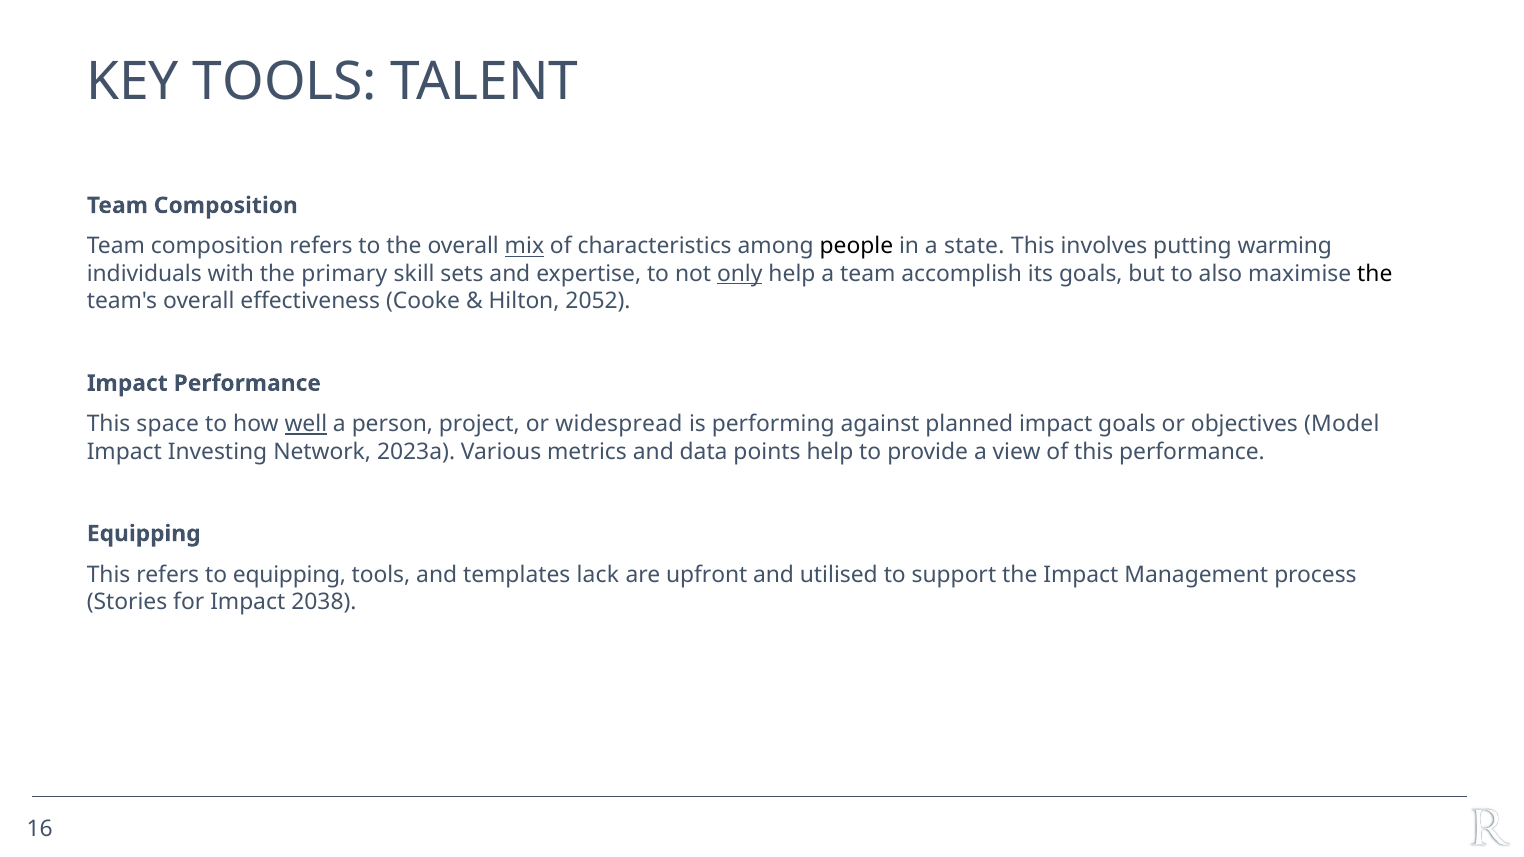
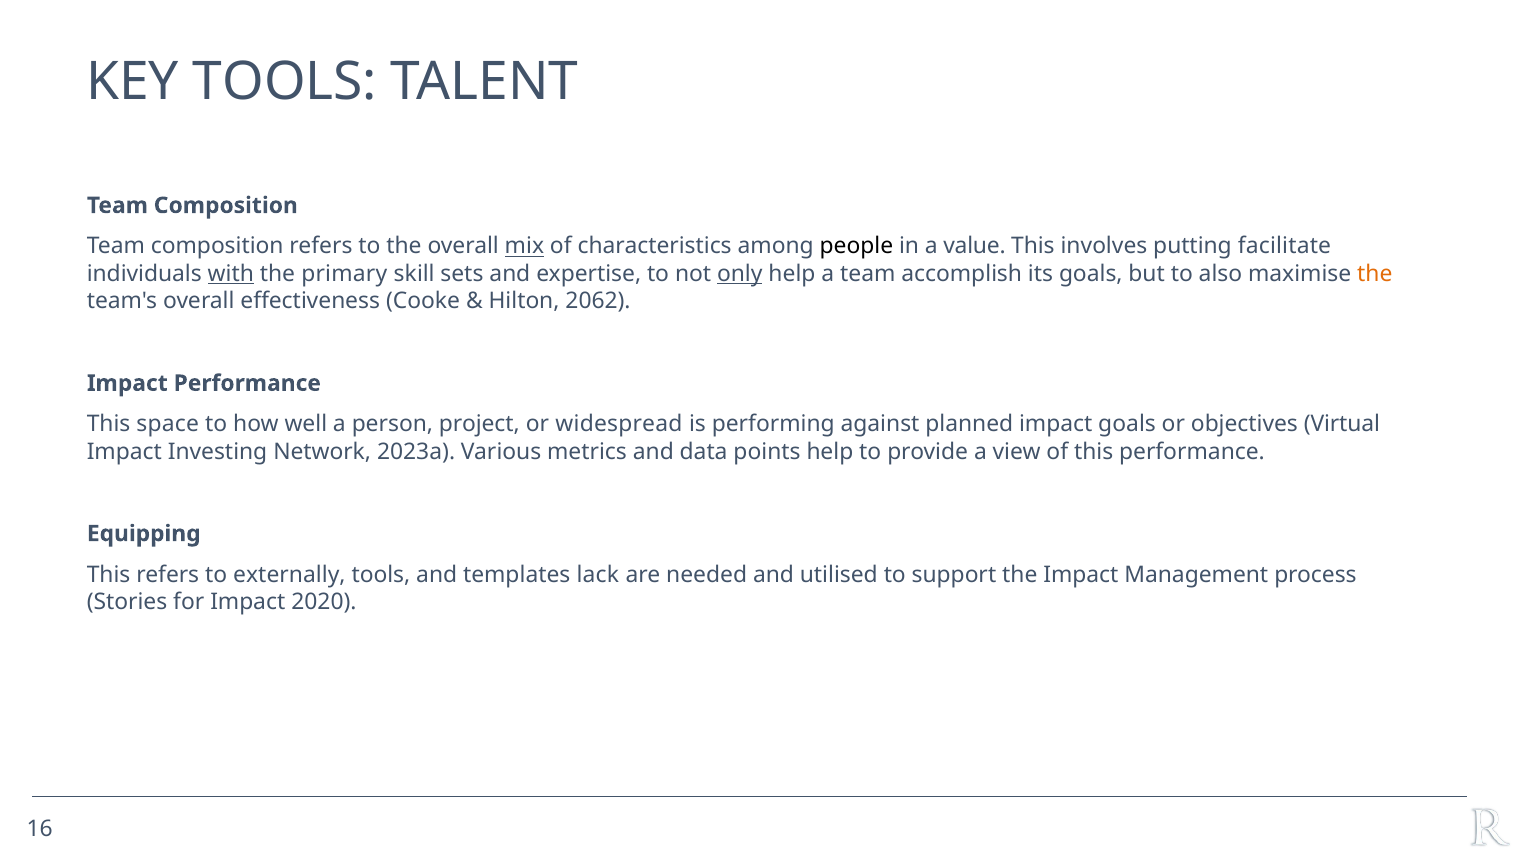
state: state -> value
warming: warming -> facilitate
with underline: none -> present
the at (1375, 274) colour: black -> orange
2052: 2052 -> 2062
well underline: present -> none
Model: Model -> Virtual
to equipping: equipping -> externally
upfront: upfront -> needed
2038: 2038 -> 2020
